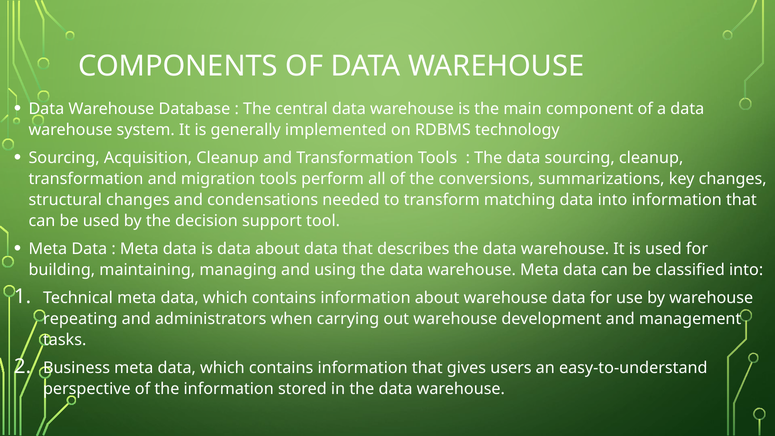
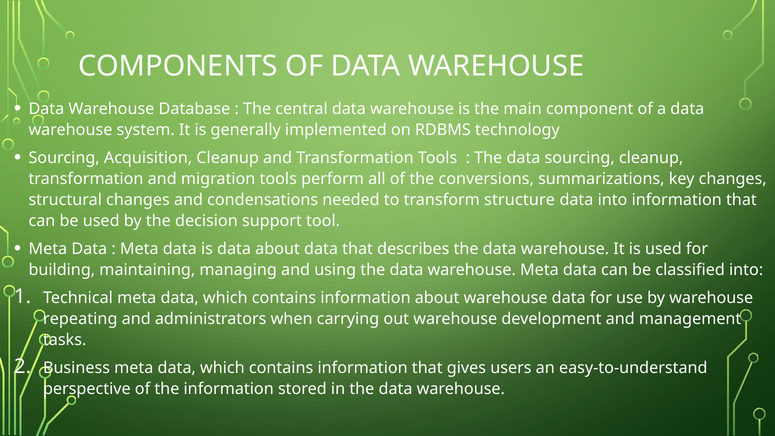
matching: matching -> structure
